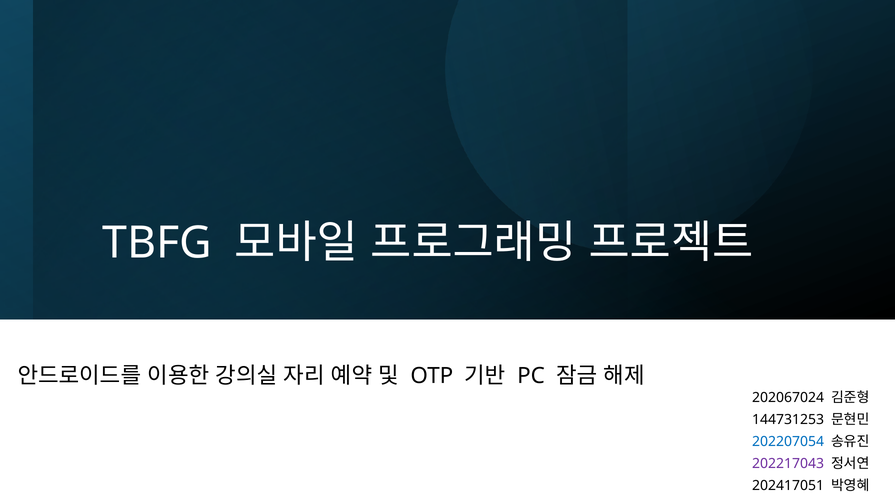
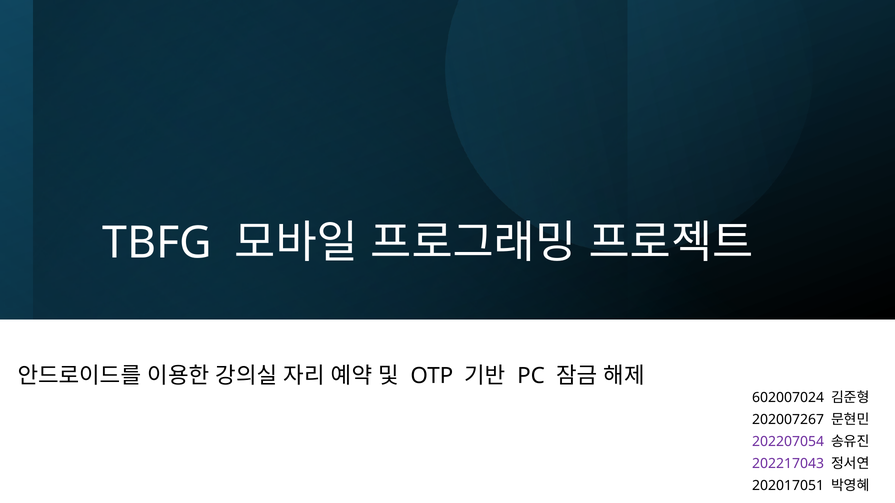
202067024: 202067024 -> 602007024
144731253: 144731253 -> 202007267
202207054 colour: blue -> purple
202417051: 202417051 -> 202017051
